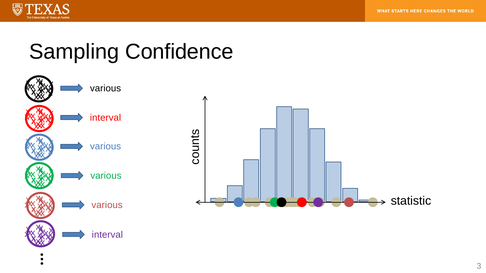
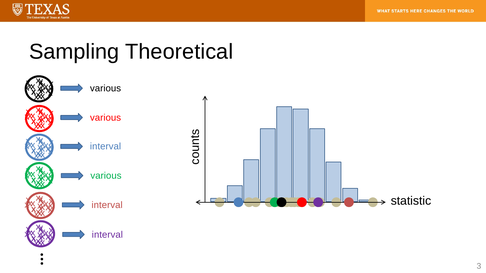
Confidence: Confidence -> Theoretical
interval at (106, 118): interval -> various
various at (106, 147): various -> interval
various at (107, 205): various -> interval
